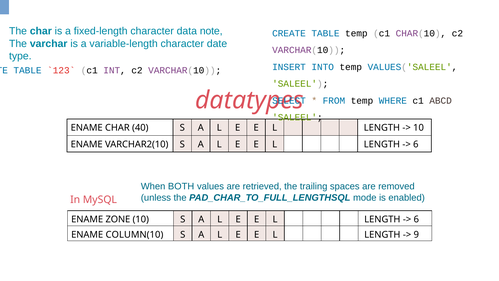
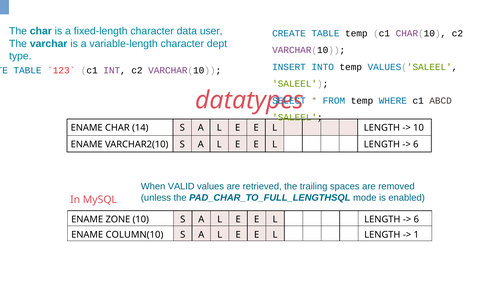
note: note -> user
date: date -> dept
40: 40 -> 14
BOTH: BOTH -> VALID
9: 9 -> 1
